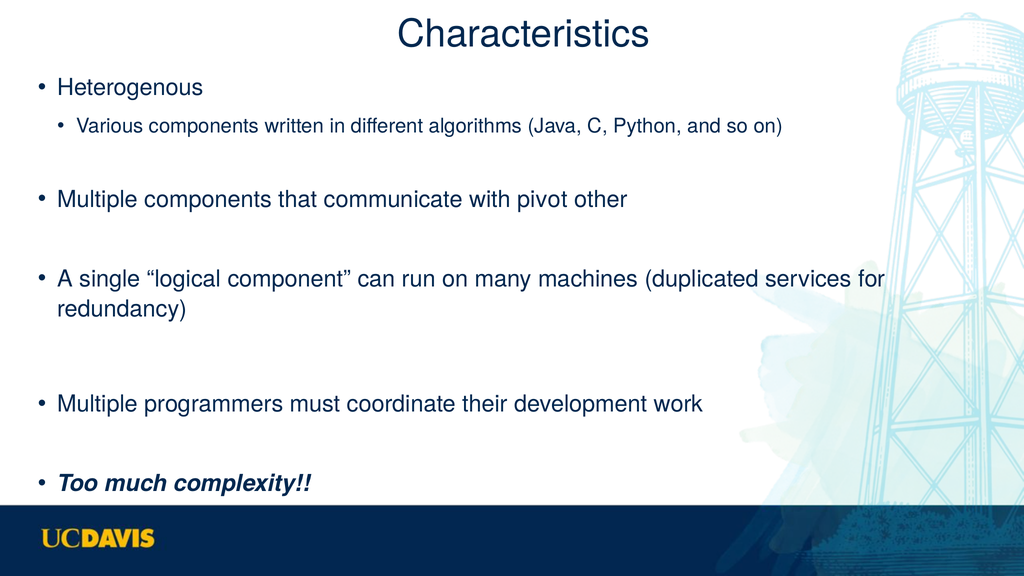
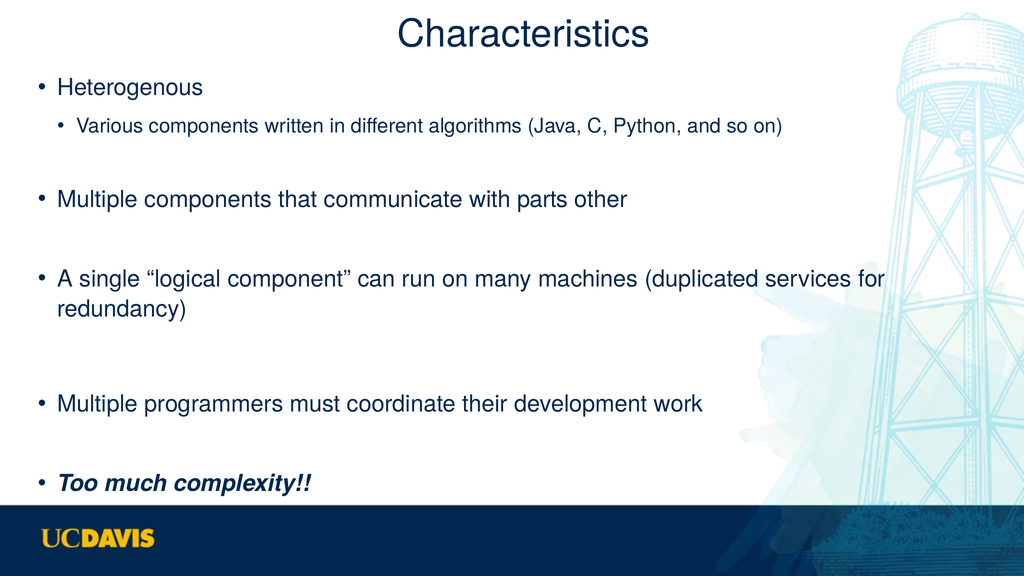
pivot: pivot -> parts
